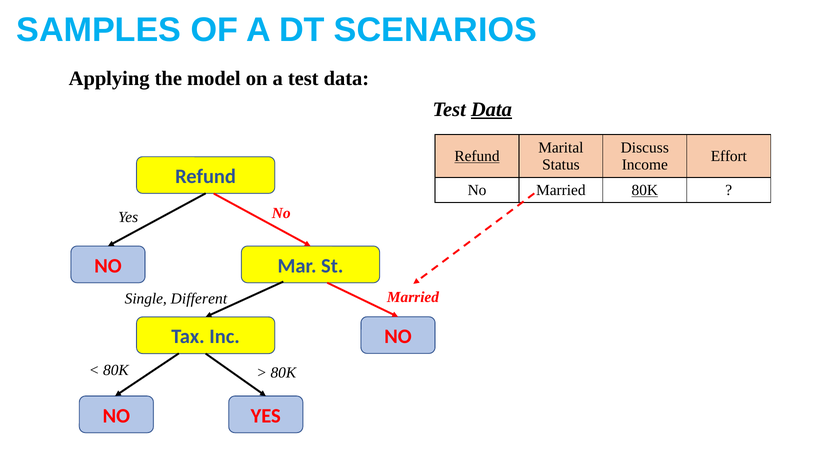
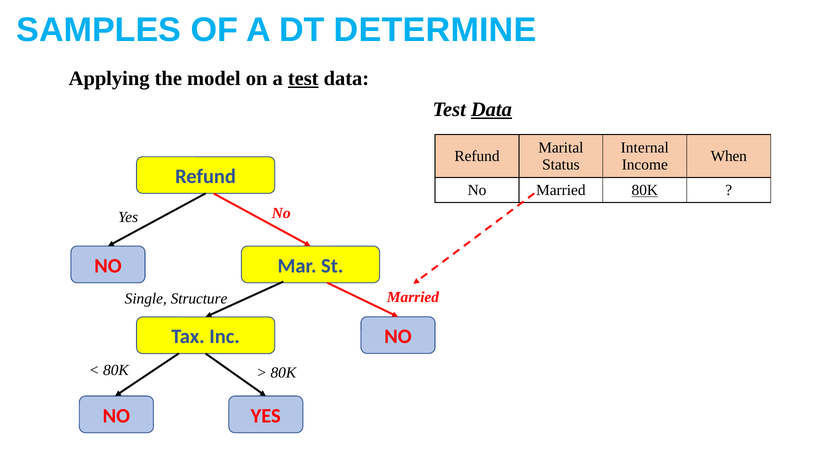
SCENARIOS: SCENARIOS -> DETERMINE
test at (303, 78) underline: none -> present
Discuss: Discuss -> Internal
Refund at (477, 156) underline: present -> none
Effort: Effort -> When
Different: Different -> Structure
